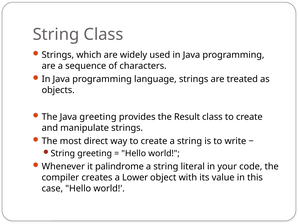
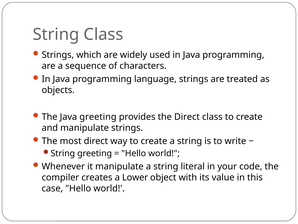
the Result: Result -> Direct
it palindrome: palindrome -> manipulate
